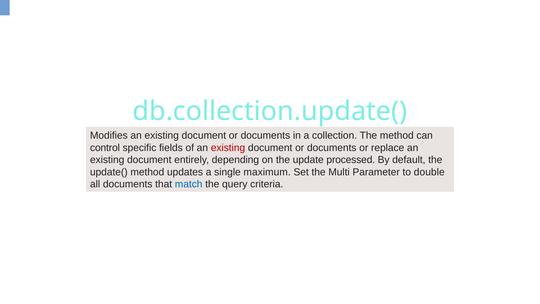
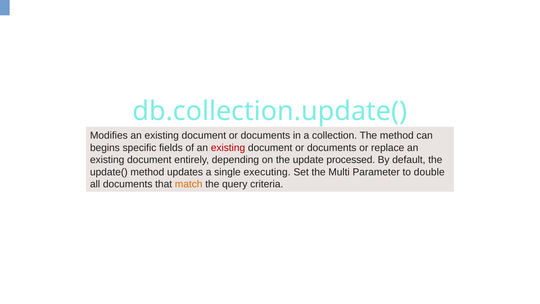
control: control -> begins
maximum: maximum -> executing
match colour: blue -> orange
